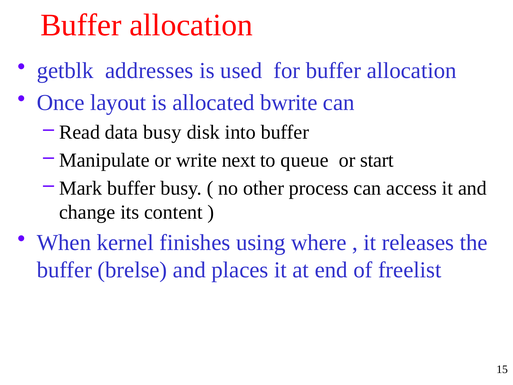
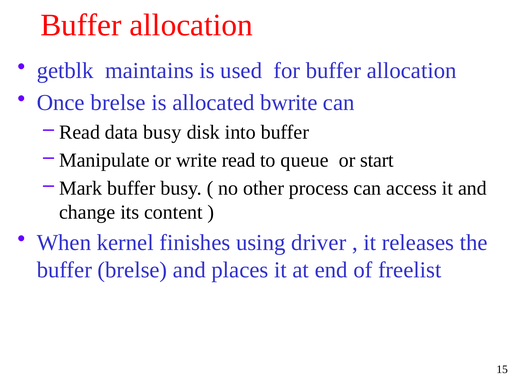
addresses: addresses -> maintains
Once layout: layout -> brelse
write next: next -> read
where: where -> driver
